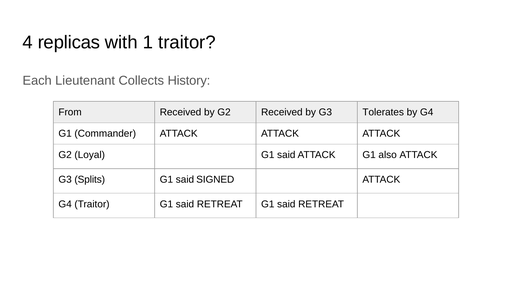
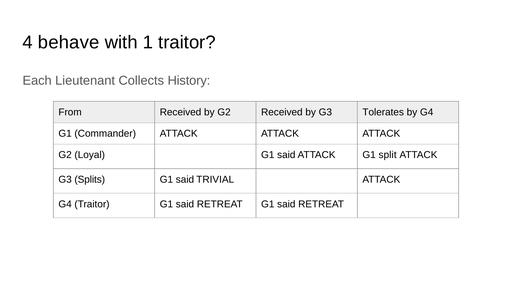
replicas: replicas -> behave
also: also -> split
SIGNED: SIGNED -> TRIVIAL
